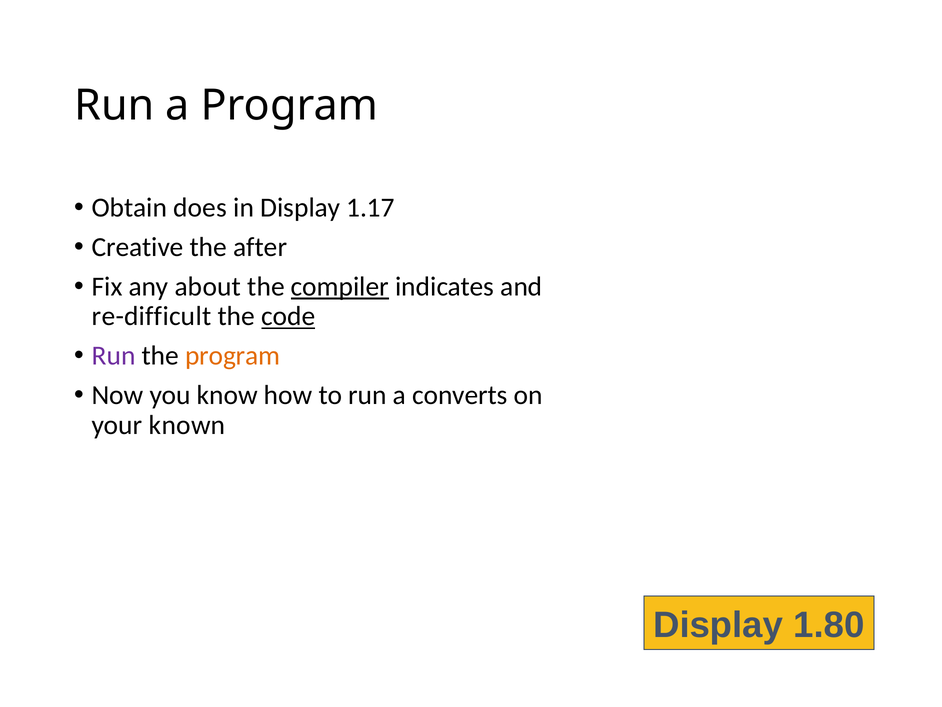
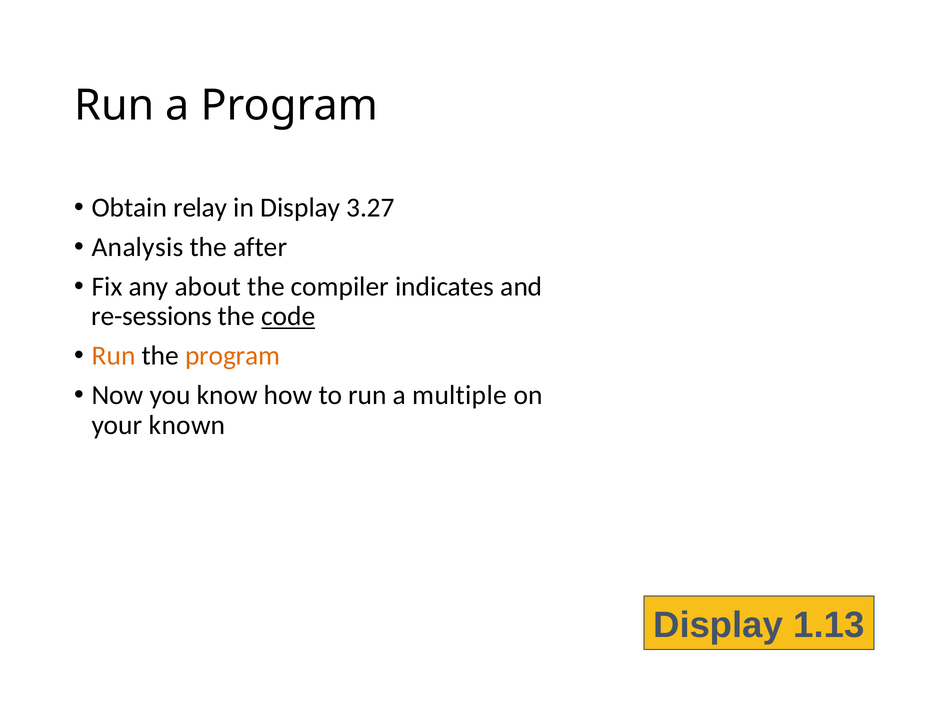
does: does -> relay
1.17: 1.17 -> 3.27
Creative: Creative -> Analysis
compiler underline: present -> none
re-difficult: re-difficult -> re-sessions
Run at (114, 356) colour: purple -> orange
converts: converts -> multiple
1.80: 1.80 -> 1.13
